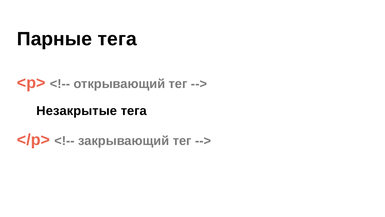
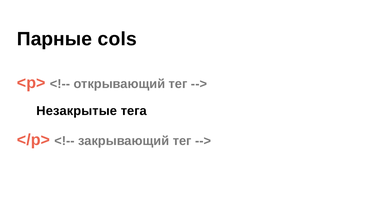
Парные тега: тега -> cols
